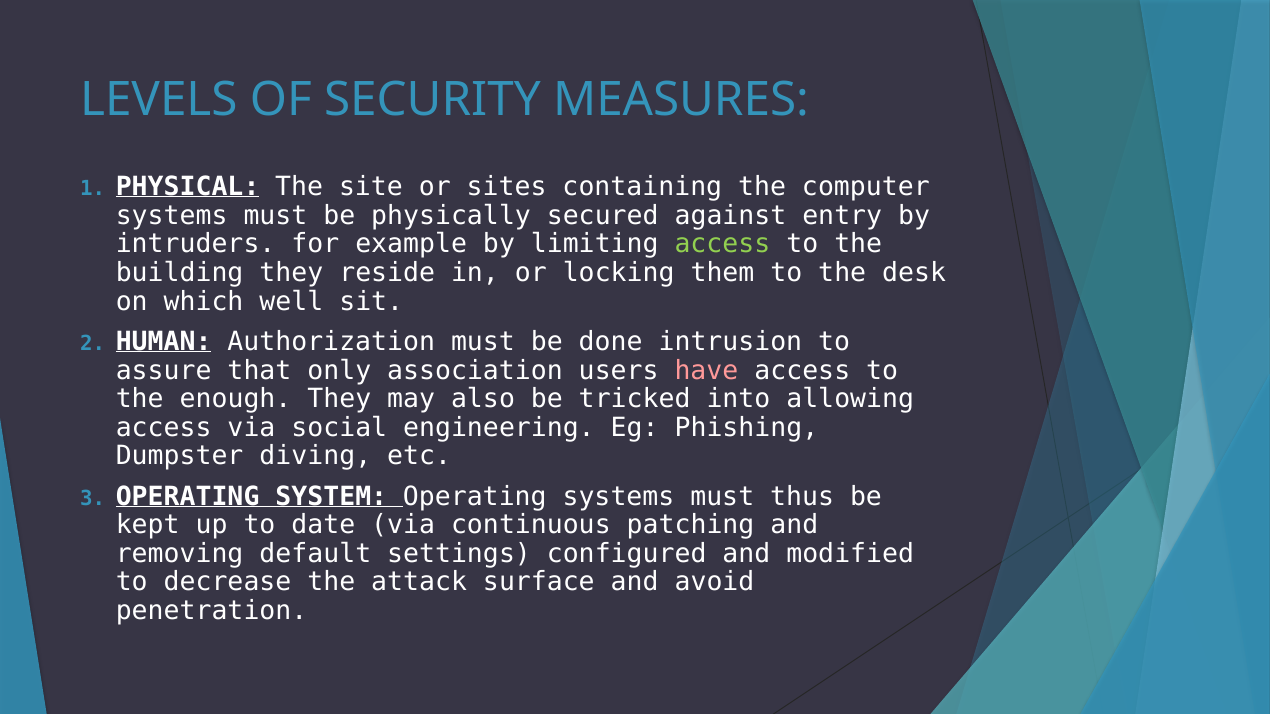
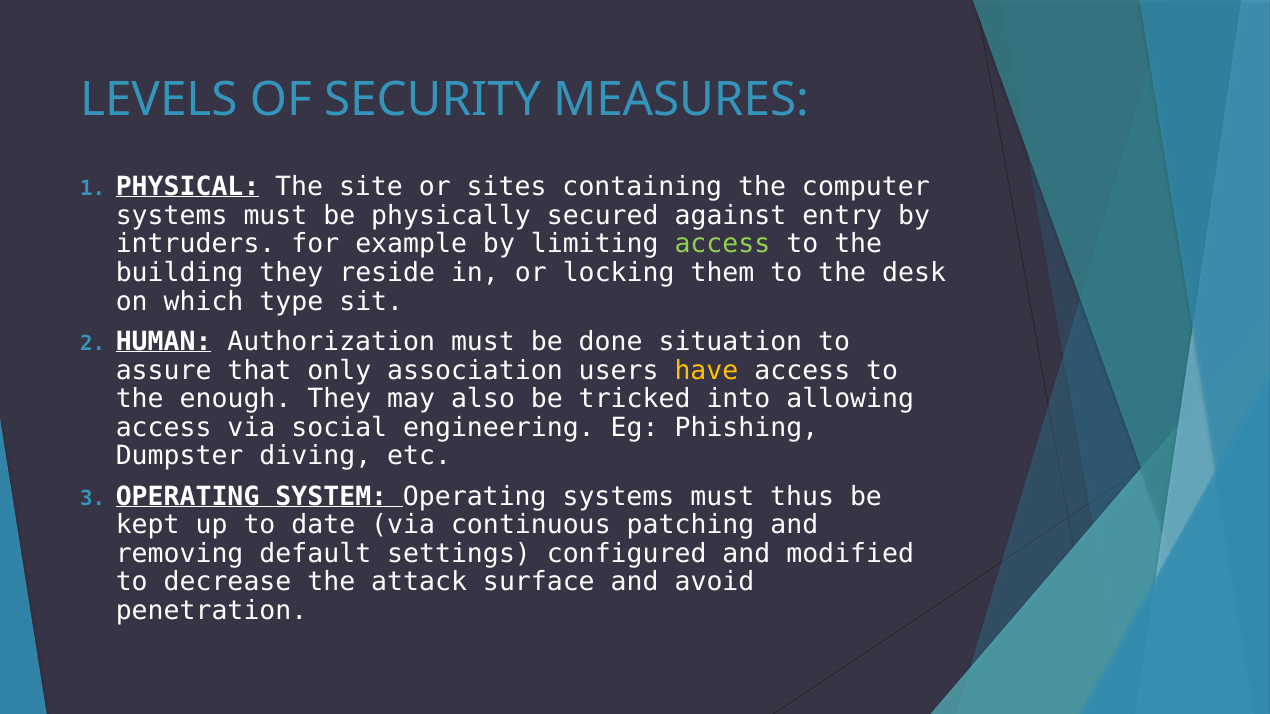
well: well -> type
intrusion: intrusion -> situation
have colour: pink -> yellow
